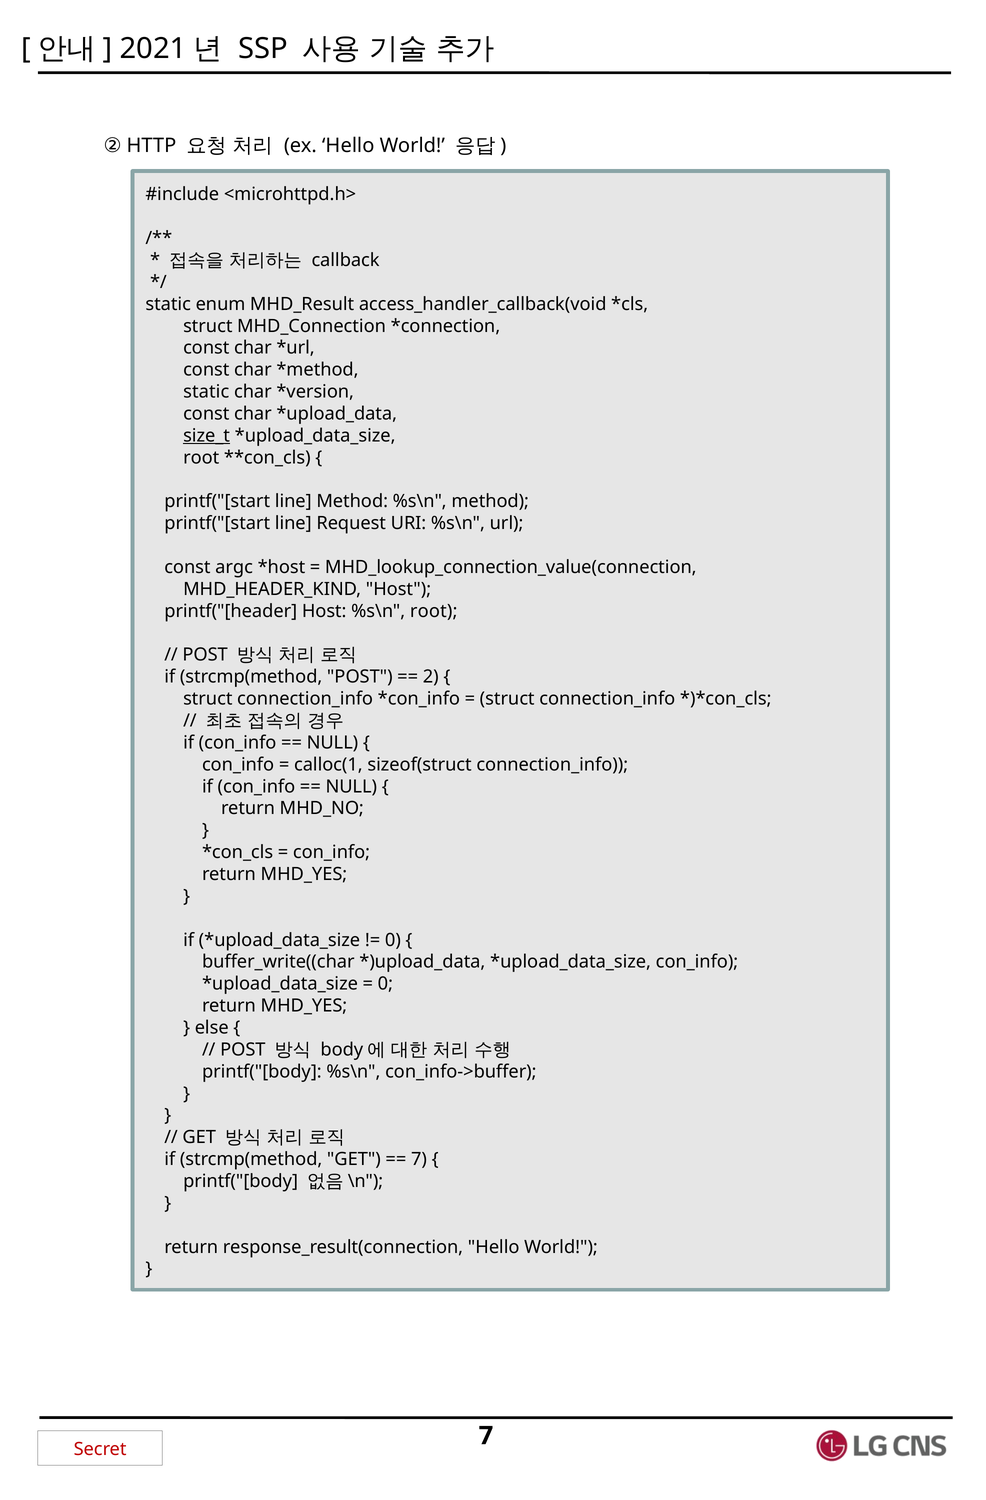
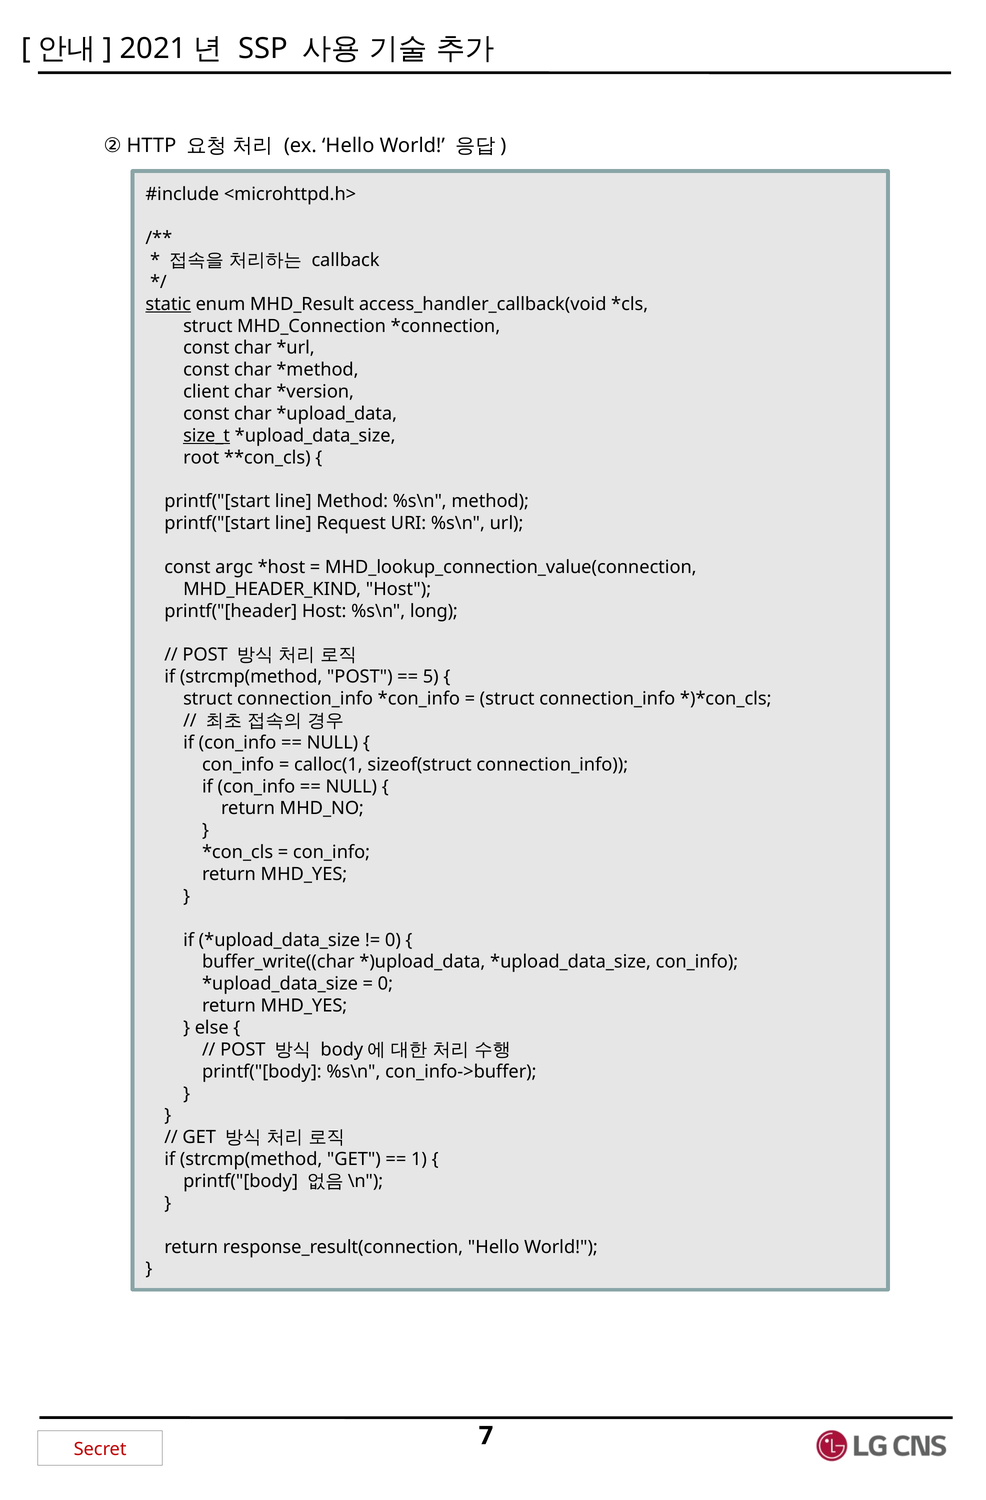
static at (168, 304) underline: none -> present
static at (206, 392): static -> client
%s\n root: root -> long
2: 2 -> 5
7 at (419, 1160): 7 -> 1
